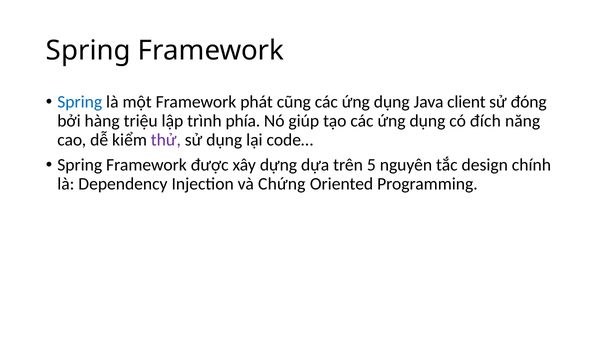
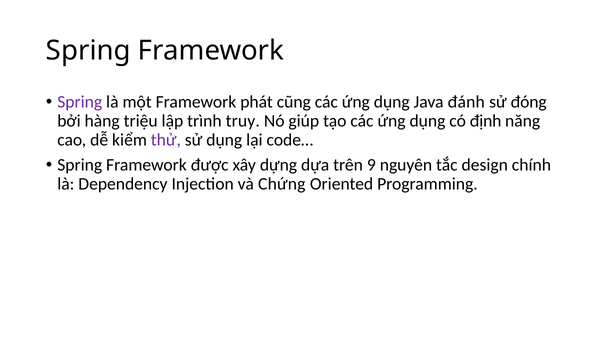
Spring at (80, 102) colour: blue -> purple
client: client -> đánh
phía: phía -> truy
đích: đích -> định
5: 5 -> 9
